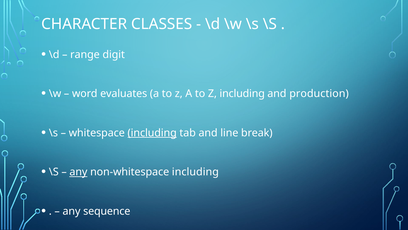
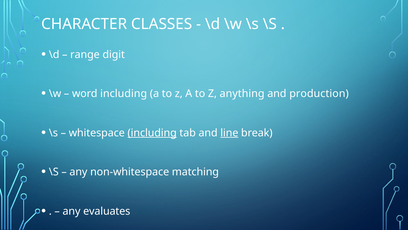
word evaluates: evaluates -> including
Z including: including -> anything
line underline: none -> present
any at (78, 172) underline: present -> none
non-whitespace including: including -> matching
sequence: sequence -> evaluates
